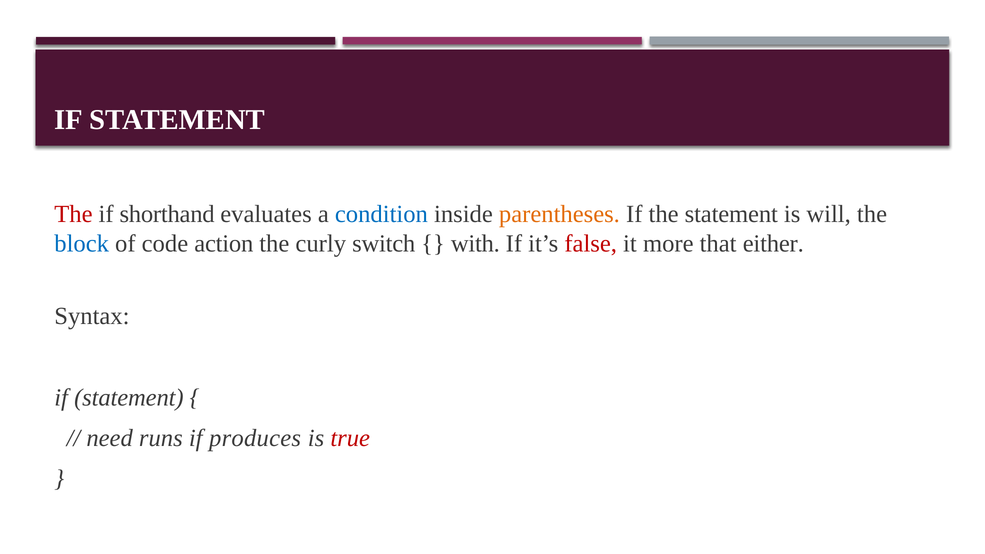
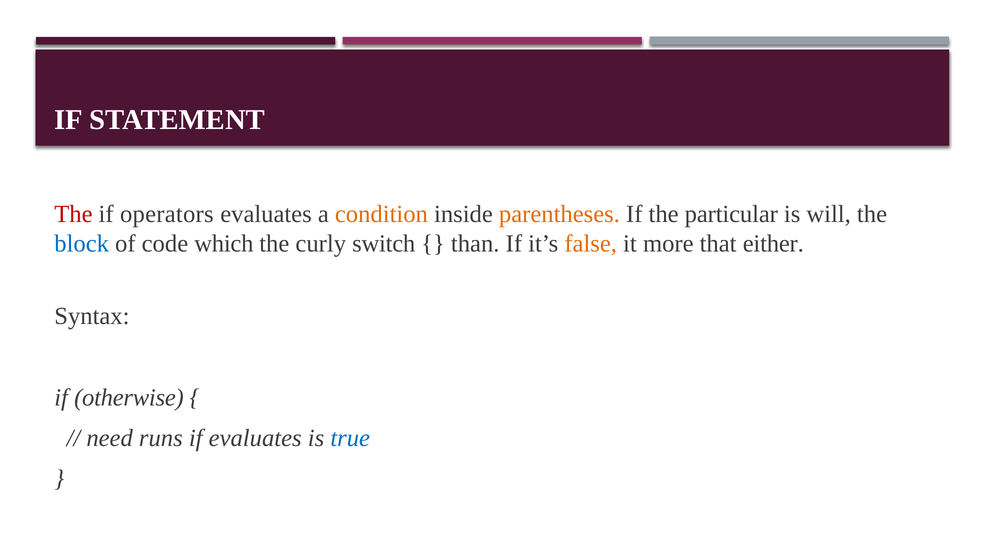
shorthand: shorthand -> operators
condition colour: blue -> orange
the statement: statement -> particular
action: action -> which
with: with -> than
false colour: red -> orange
statement at (129, 397): statement -> otherwise
if produces: produces -> evaluates
true colour: red -> blue
